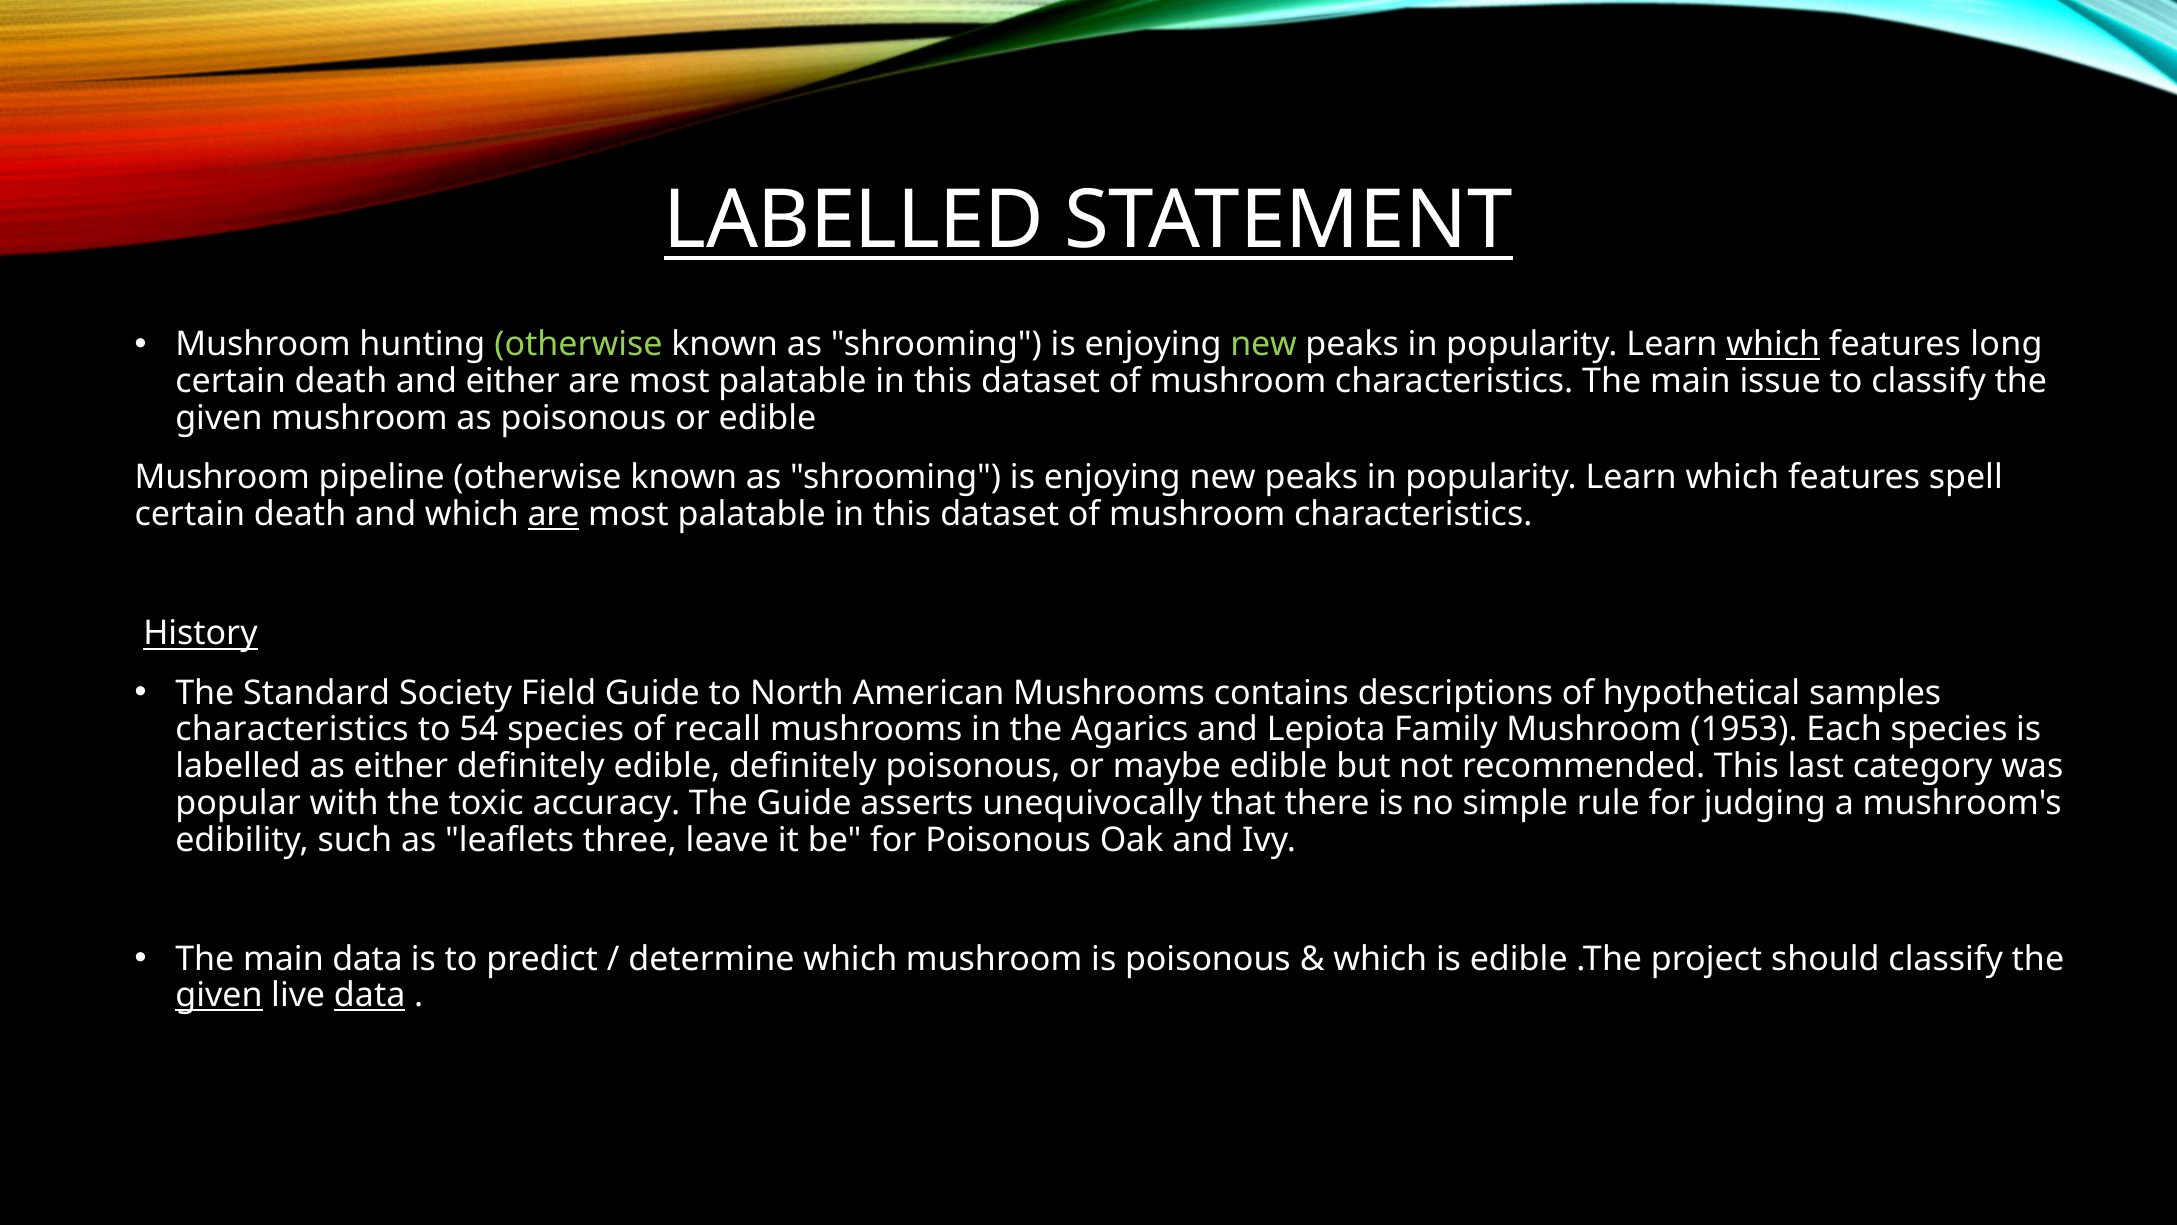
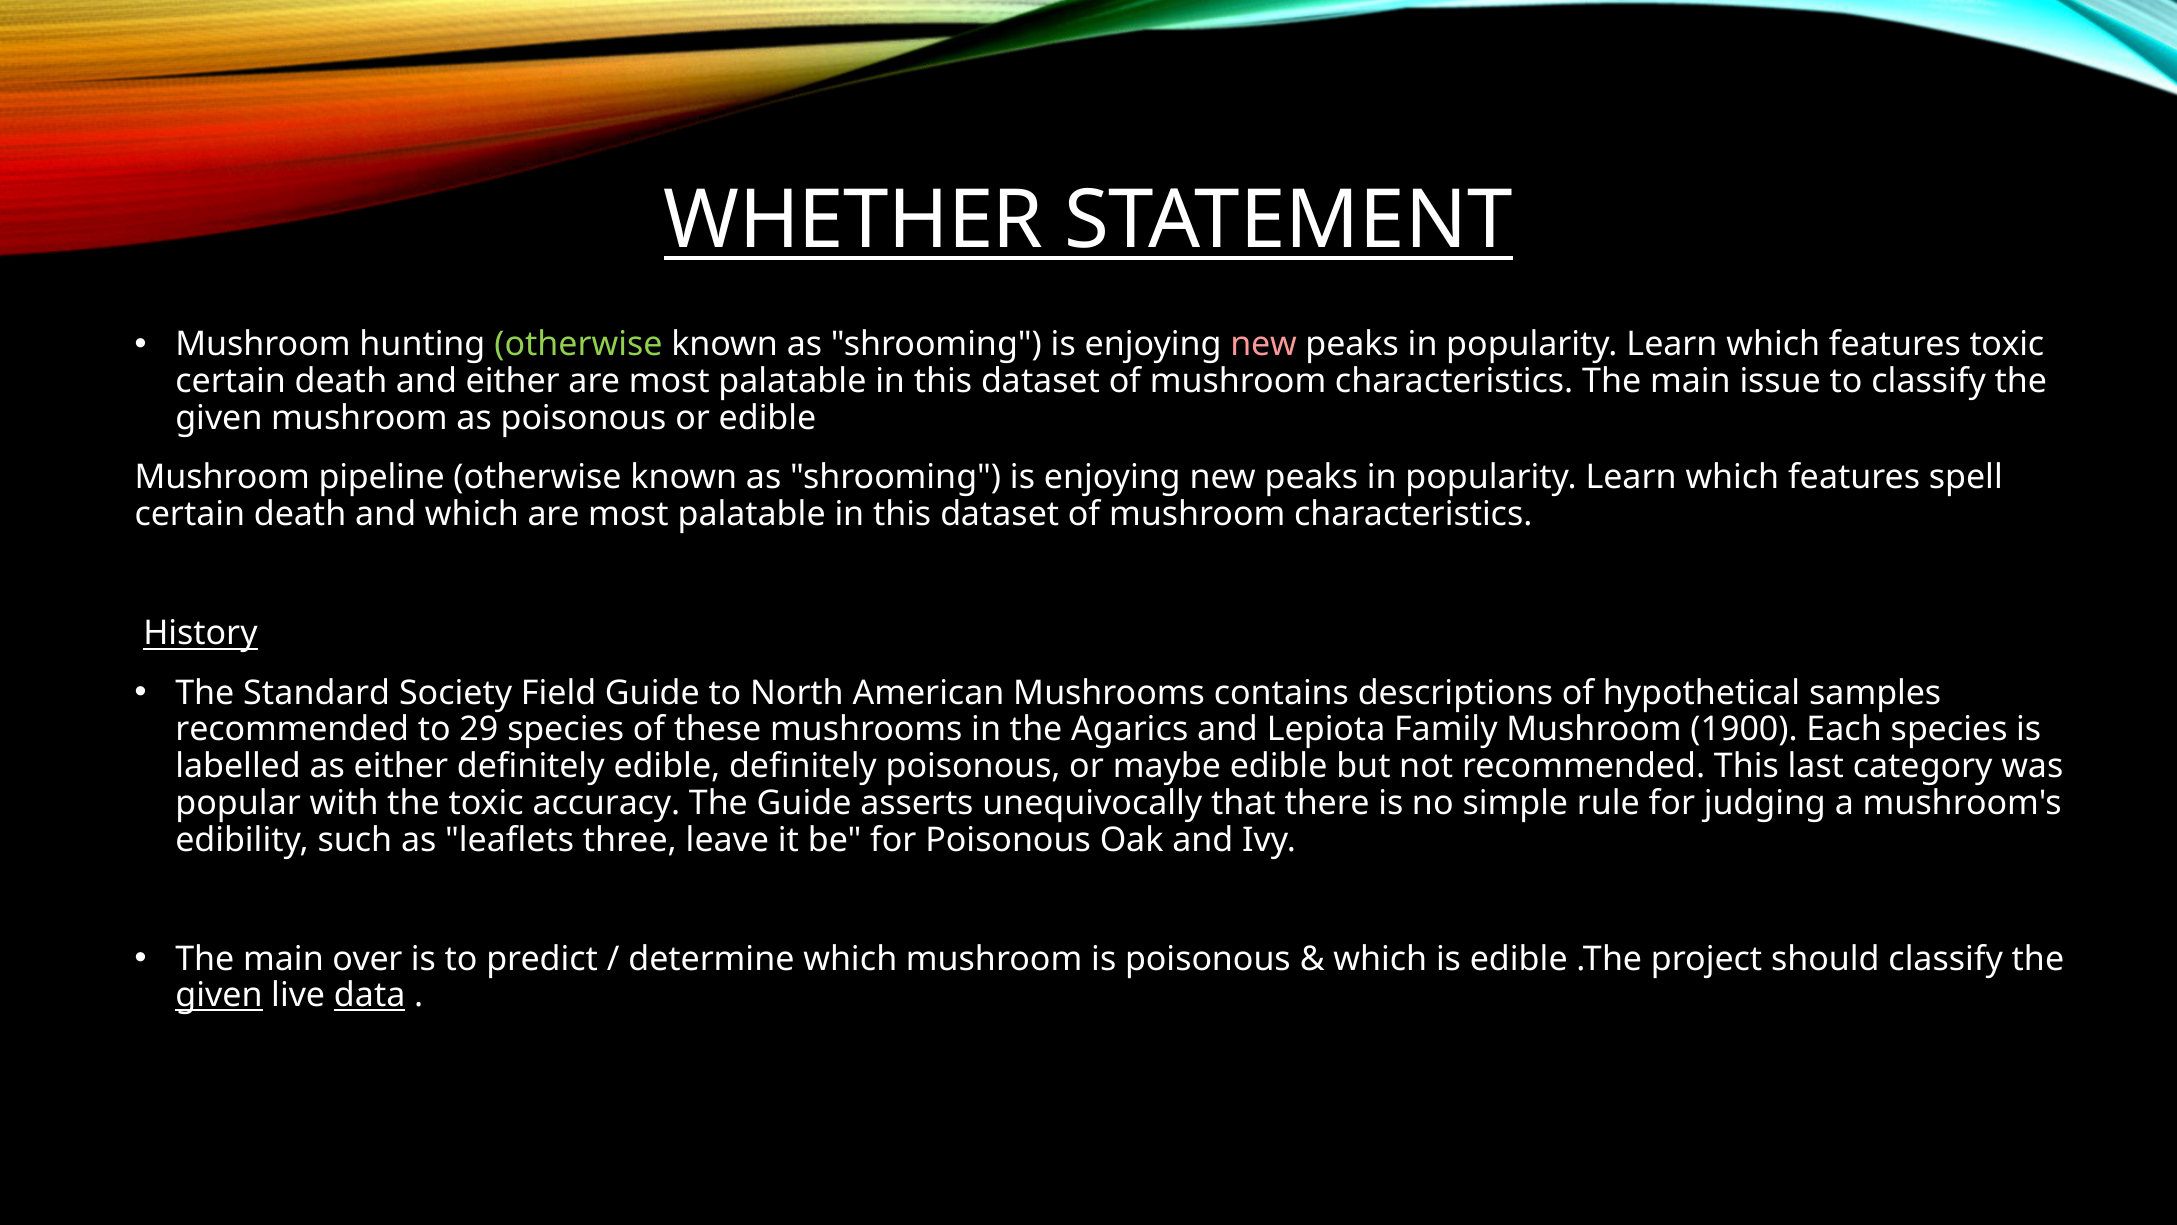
LABELLED at (854, 221): LABELLED -> WHETHER
new at (1264, 345) colour: light green -> pink
which at (1773, 345) underline: present -> none
features long: long -> toxic
are at (554, 514) underline: present -> none
characteristics at (292, 729): characteristics -> recommended
54: 54 -> 29
recall: recall -> these
1953: 1953 -> 1900
main data: data -> over
